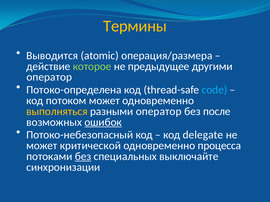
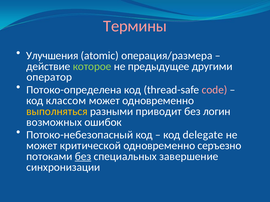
Термины colour: yellow -> pink
Выводится: Выводится -> Улучшения
code colour: light blue -> pink
потоком: потоком -> классом
разными оператор: оператор -> приводит
после: после -> логин
ошибок underline: present -> none
процесса: процесса -> серъезно
выключайте: выключайте -> завершение
